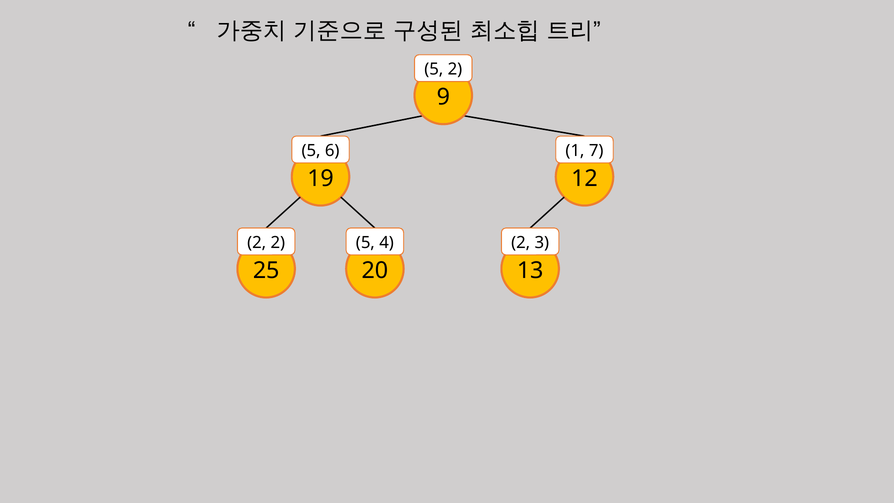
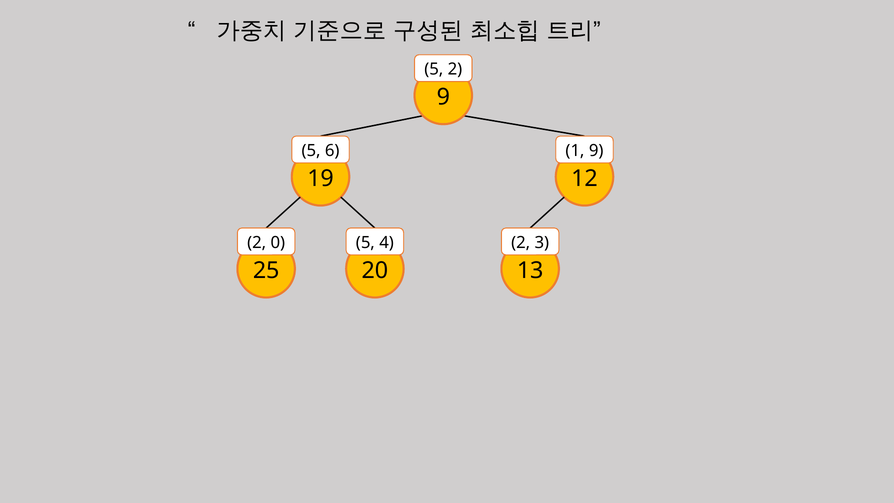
1 7: 7 -> 9
2 2: 2 -> 0
